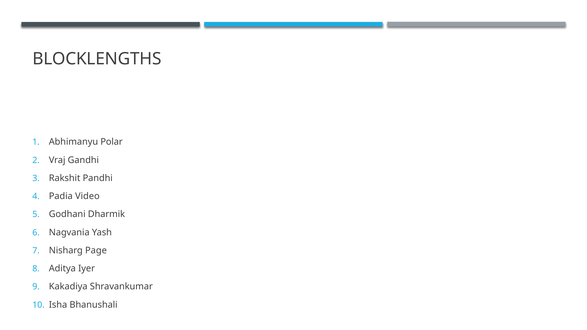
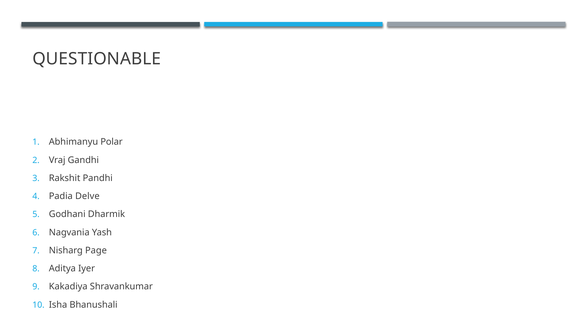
BLOCKLENGTHS: BLOCKLENGTHS -> QUESTIONABLE
Video: Video -> Delve
